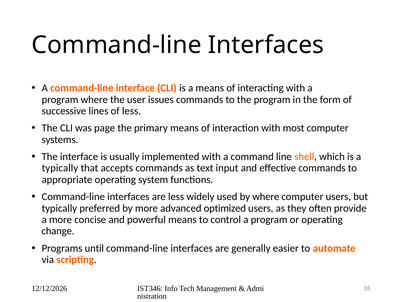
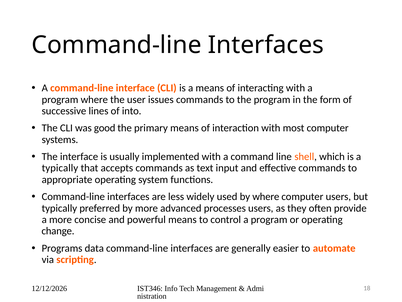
of less: less -> into
page: page -> good
optimized: optimized -> processes
until: until -> data
